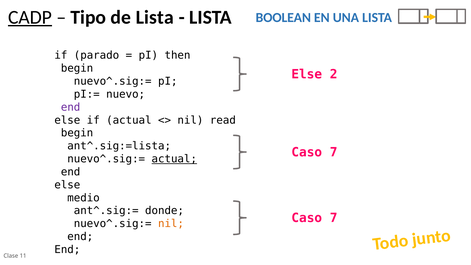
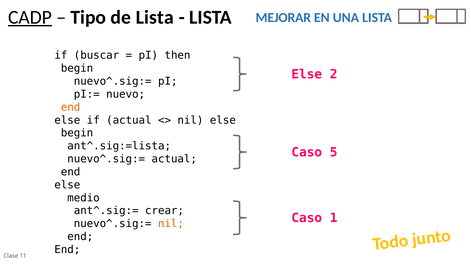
BOOLEAN: BOOLEAN -> MEJORAR
parado: parado -> buscar
end at (71, 107) colour: purple -> orange
nil read: read -> else
7 at (334, 152): 7 -> 5
actual at (174, 159) underline: present -> none
donde: donde -> crear
7 at (334, 218): 7 -> 1
